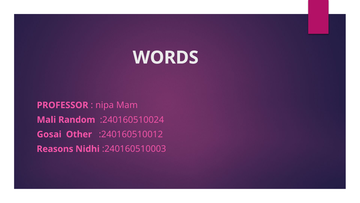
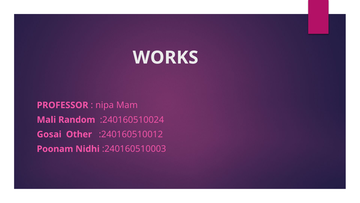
WORDS: WORDS -> WORKS
Reasons: Reasons -> Poonam
